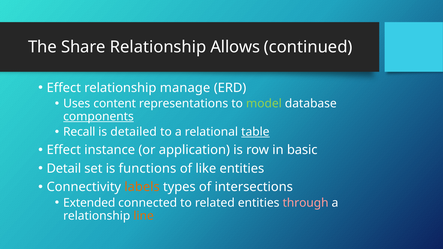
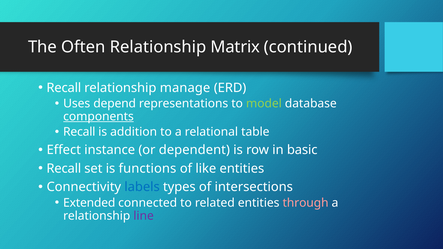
Share: Share -> Often
Allows: Allows -> Matrix
Effect at (64, 88): Effect -> Recall
content: content -> depend
detailed: detailed -> addition
table underline: present -> none
application: application -> dependent
Detail at (64, 169): Detail -> Recall
labels colour: orange -> blue
line colour: orange -> purple
